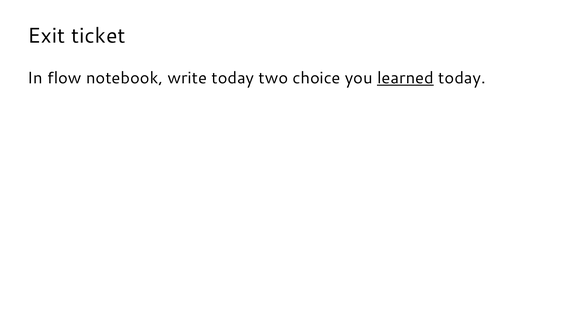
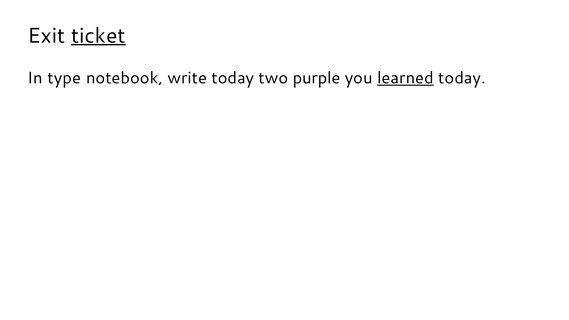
ticket underline: none -> present
flow: flow -> type
choice: choice -> purple
